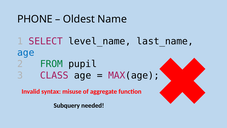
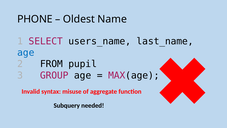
level_name: level_name -> users_name
FROM colour: green -> black
CLASS: CLASS -> GROUP
